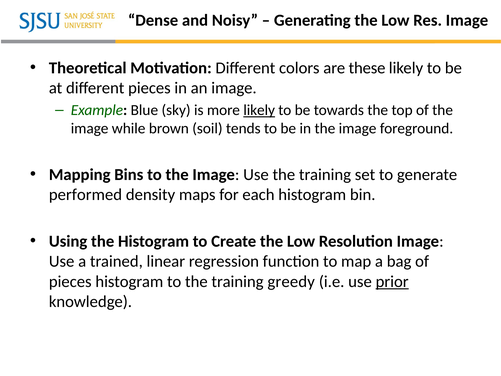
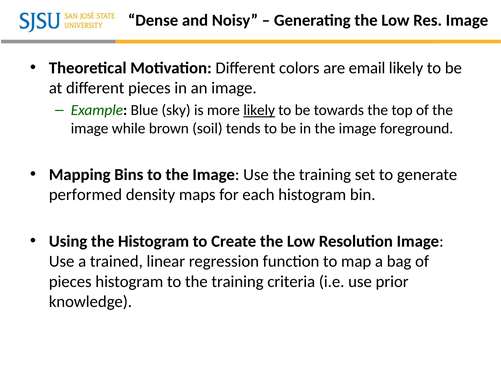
these: these -> email
greedy: greedy -> criteria
prior underline: present -> none
